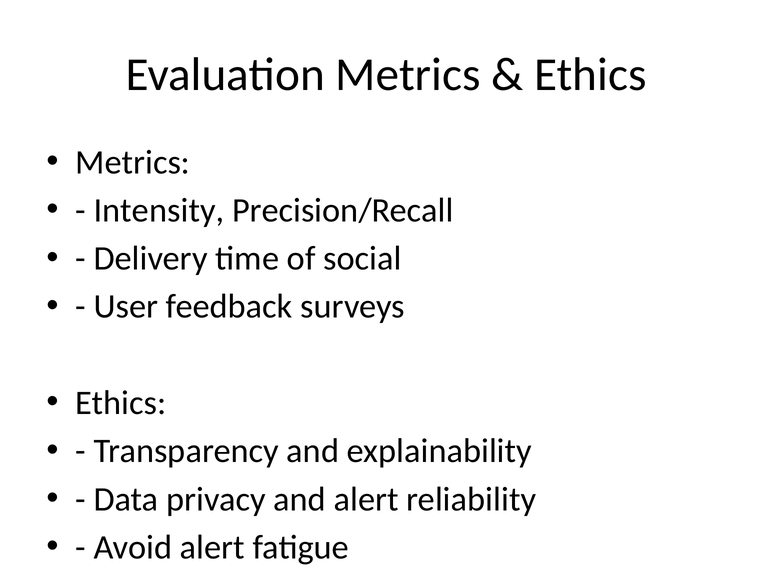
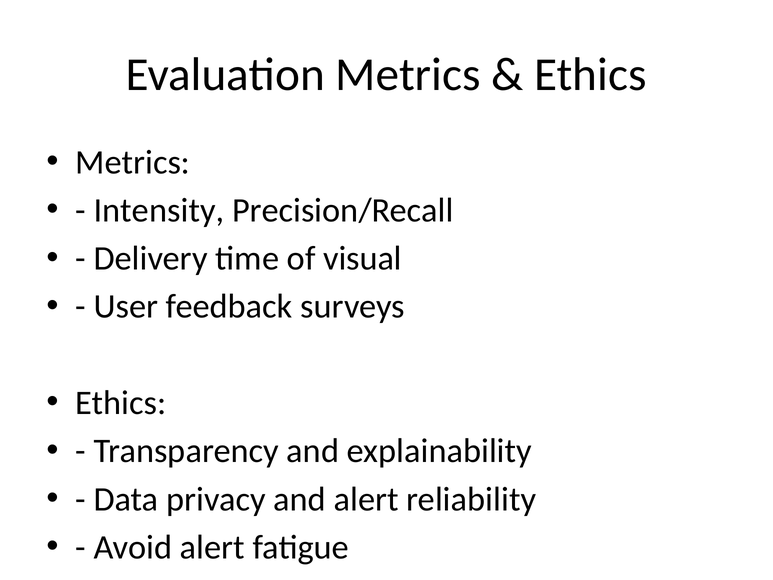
social: social -> visual
